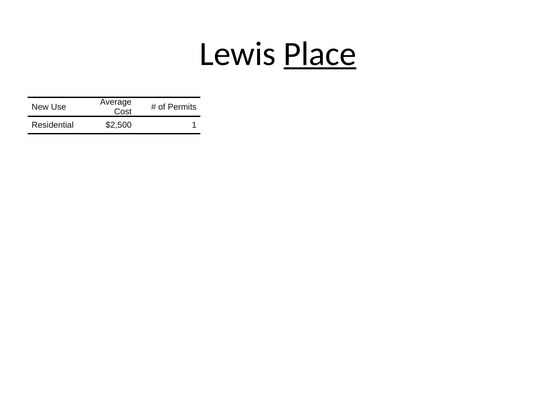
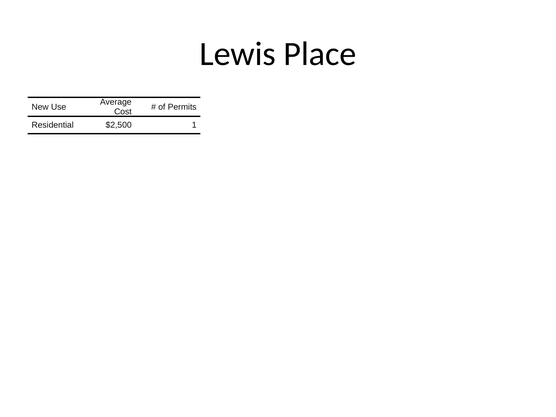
Place underline: present -> none
